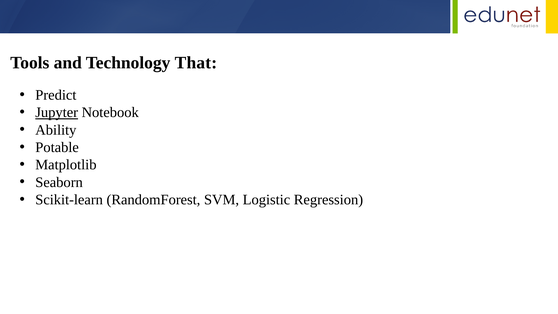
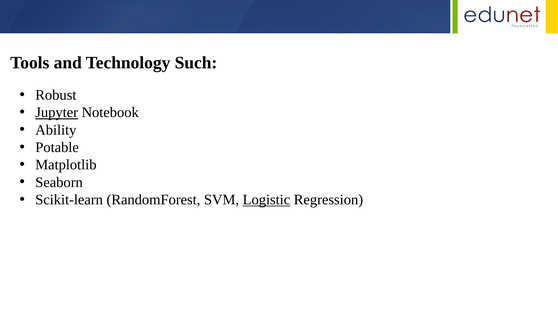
That: That -> Such
Predict: Predict -> Robust
Logistic underline: none -> present
